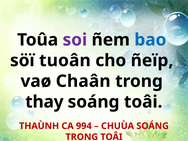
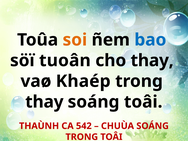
soi colour: purple -> orange
cho ñeïp: ñeïp -> thay
Chaân: Chaân -> Khaép
994: 994 -> 542
